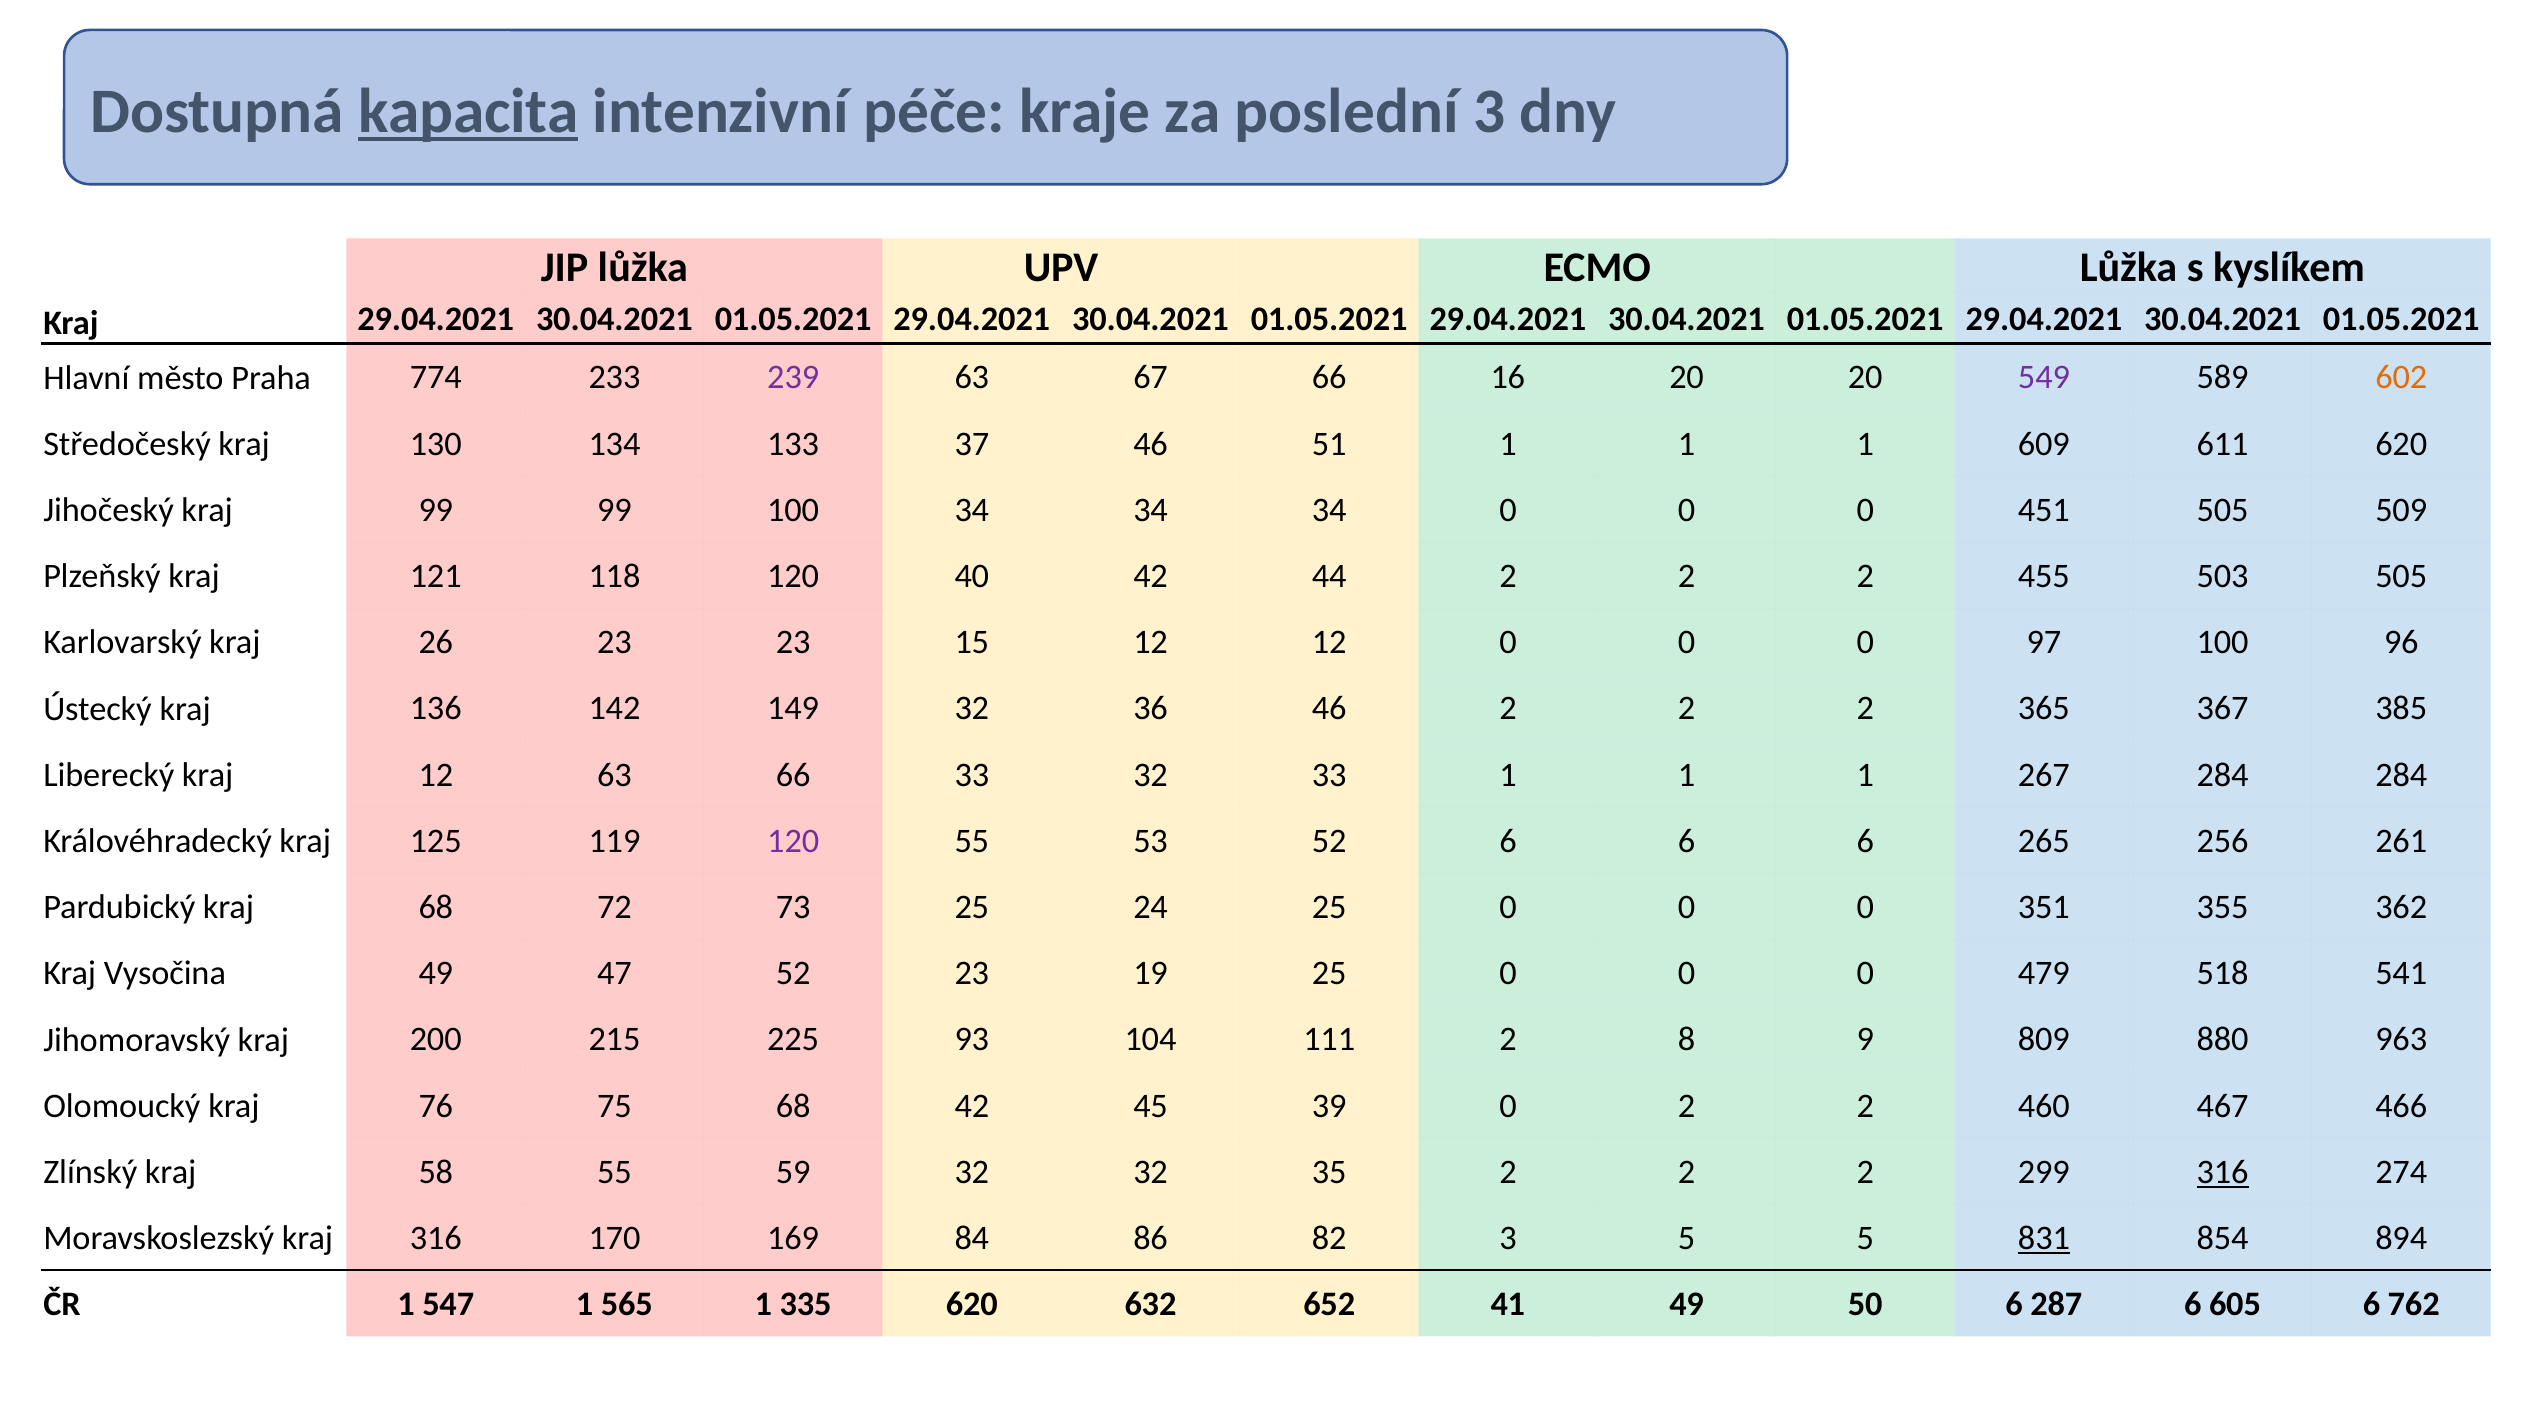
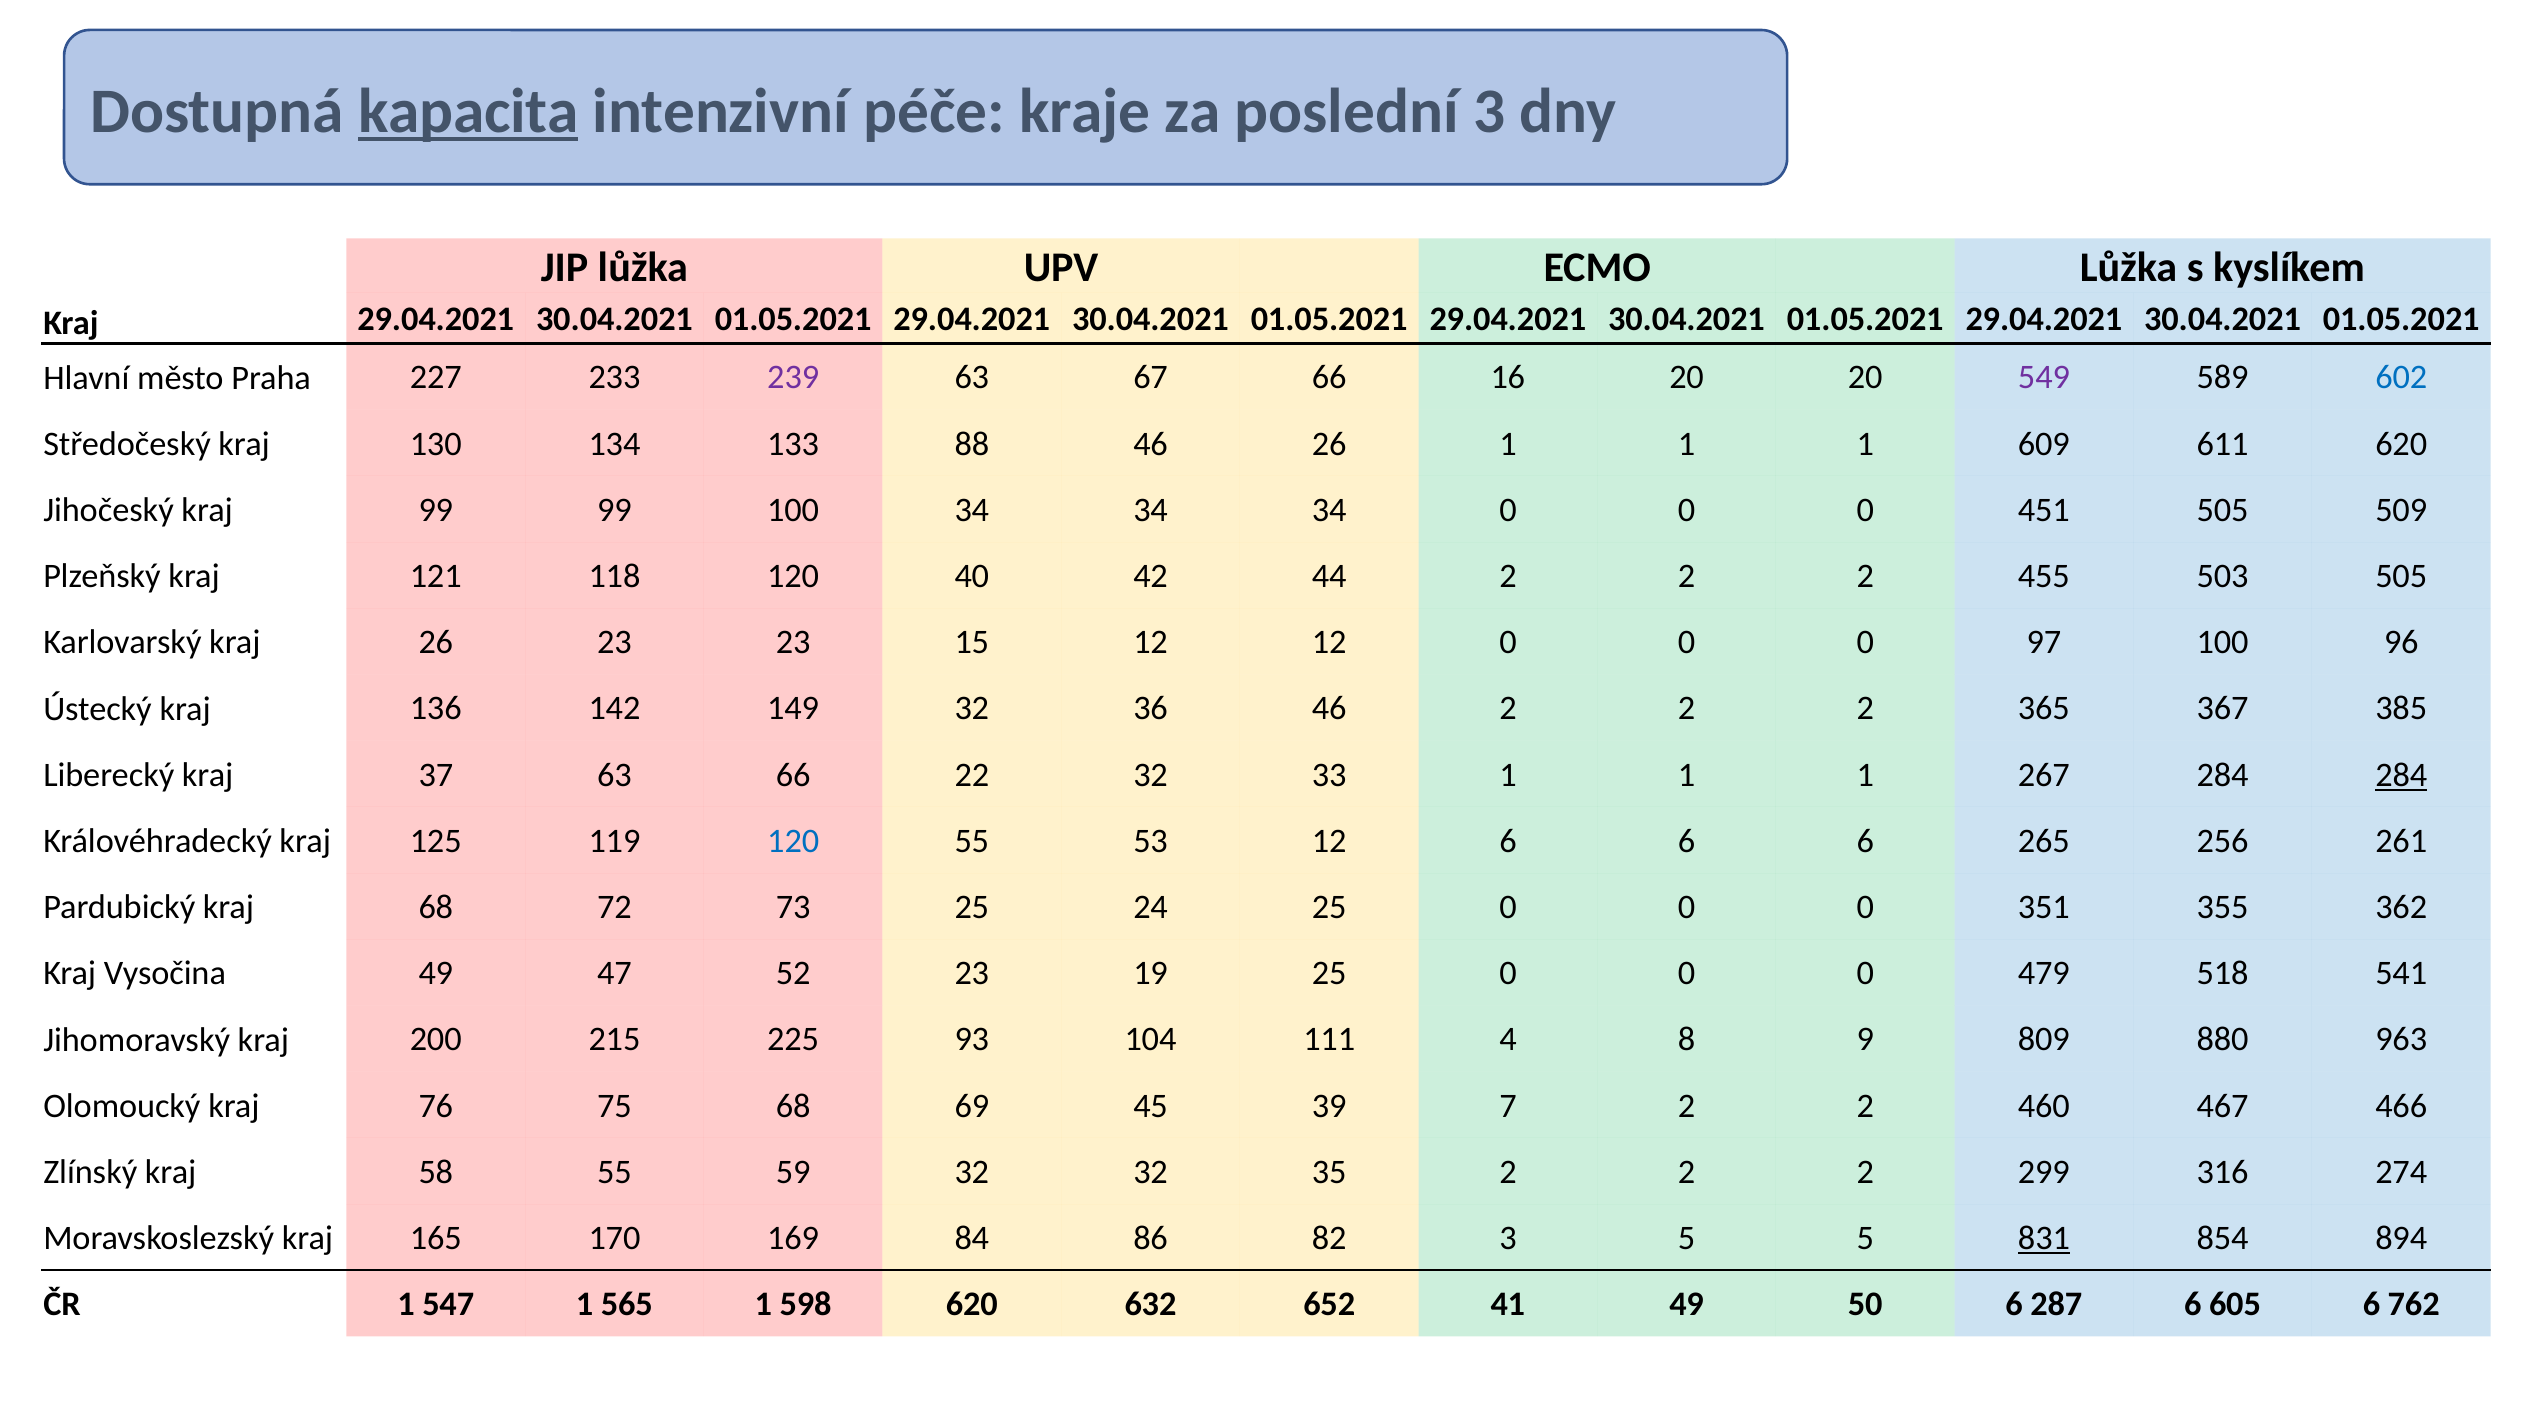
774: 774 -> 227
602 colour: orange -> blue
37: 37 -> 88
46 51: 51 -> 26
kraj 12: 12 -> 37
66 33: 33 -> 22
284 at (2401, 775) underline: none -> present
120 at (793, 841) colour: purple -> blue
53 52: 52 -> 12
111 2: 2 -> 4
68 42: 42 -> 69
39 0: 0 -> 7
316 at (2223, 1172) underline: present -> none
kraj 316: 316 -> 165
335: 335 -> 598
